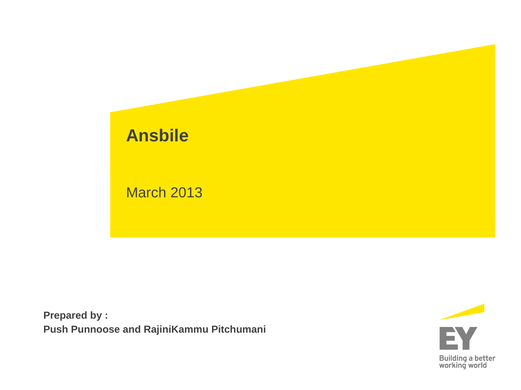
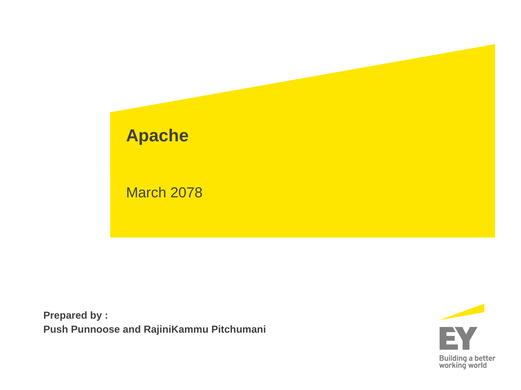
Ansbile: Ansbile -> Apache
2013: 2013 -> 2078
